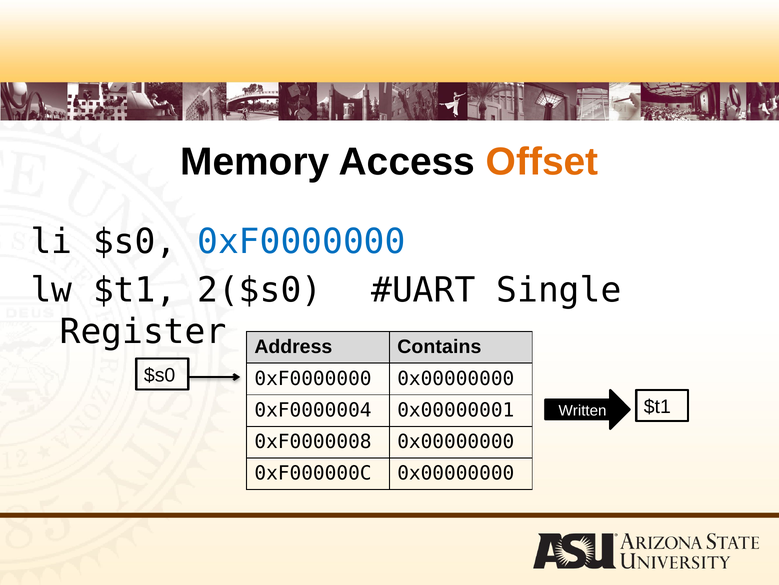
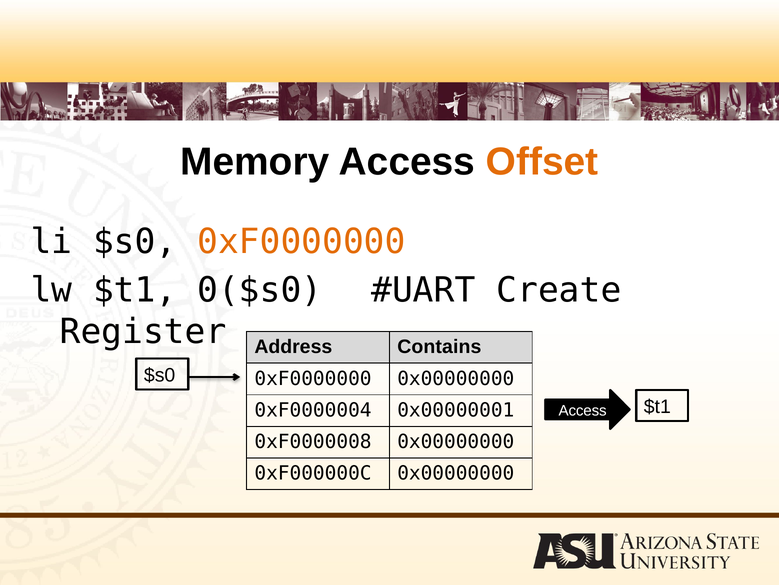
0xF0000000 at (301, 241) colour: blue -> orange
2($s0: 2($s0 -> 0($s0
Single: Single -> Create
Written at (583, 410): Written -> Access
